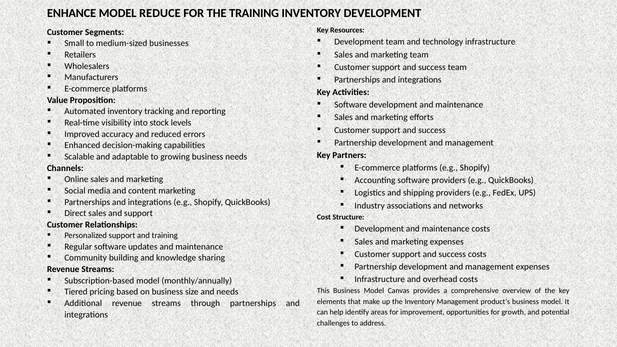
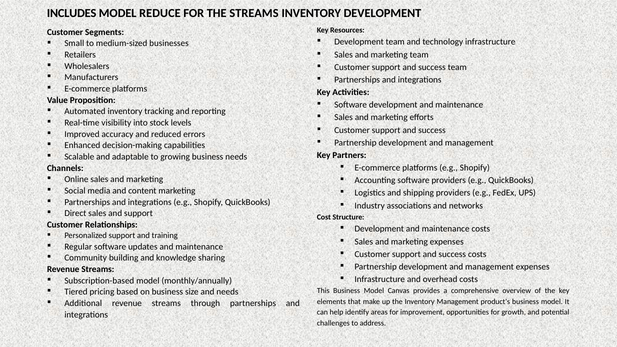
ENHANCE: ENHANCE -> INCLUDES
THE TRAINING: TRAINING -> STREAMS
